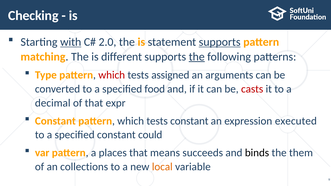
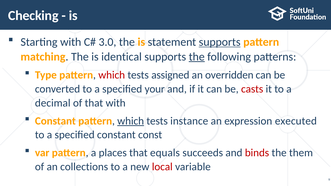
with at (71, 42) underline: present -> none
2.0: 2.0 -> 3.0
different: different -> identical
arguments: arguments -> overridden
food: food -> your
that expr: expr -> with
which at (131, 121) underline: none -> present
tests constant: constant -> instance
could: could -> const
means: means -> equals
binds colour: black -> red
local colour: orange -> red
